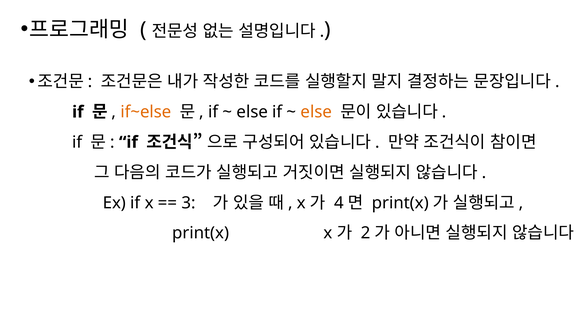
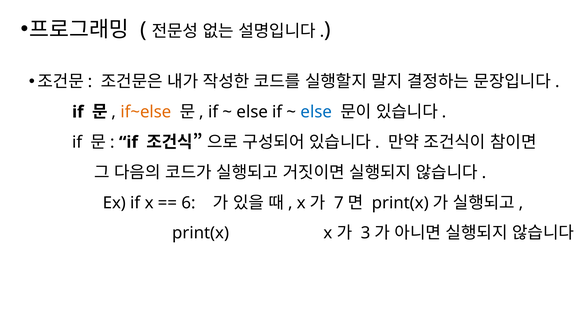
else at (316, 112) colour: orange -> blue
3: 3 -> 6
4: 4 -> 7
2: 2 -> 3
